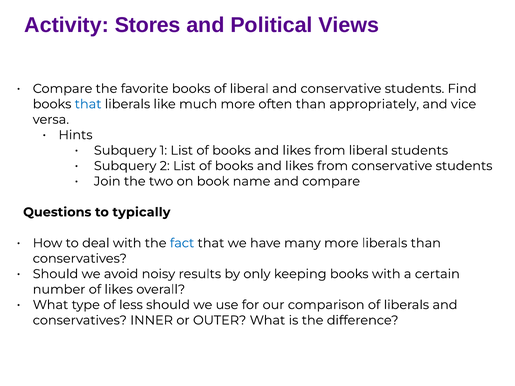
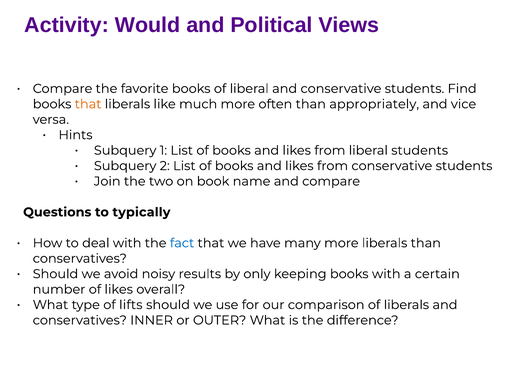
Stores: Stores -> Would
that at (88, 104) colour: blue -> orange
less: less -> lifts
